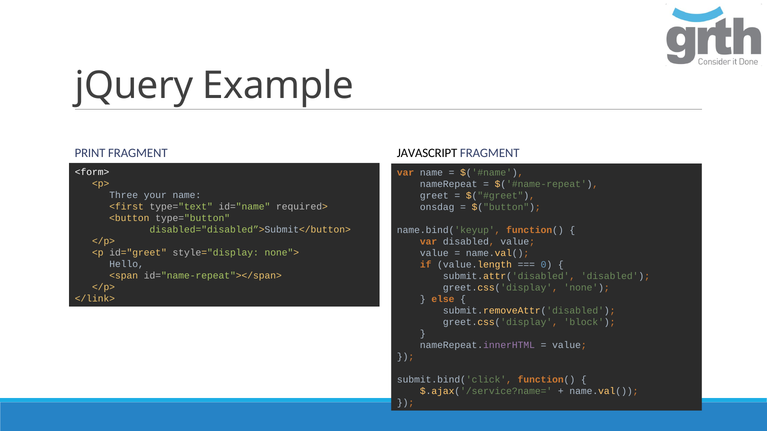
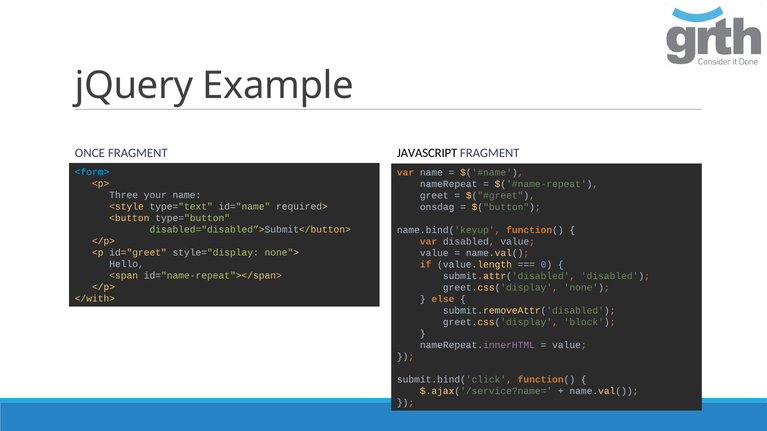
PRINT: PRINT -> ONCE
<form> colour: white -> light blue
<first: <first -> <style
</link>: </link> -> </with>
